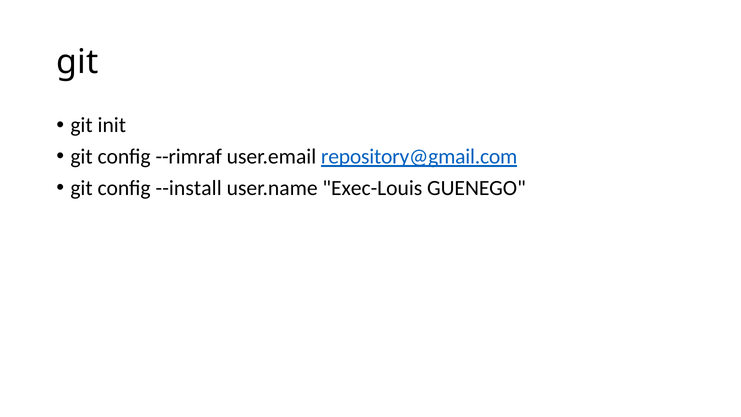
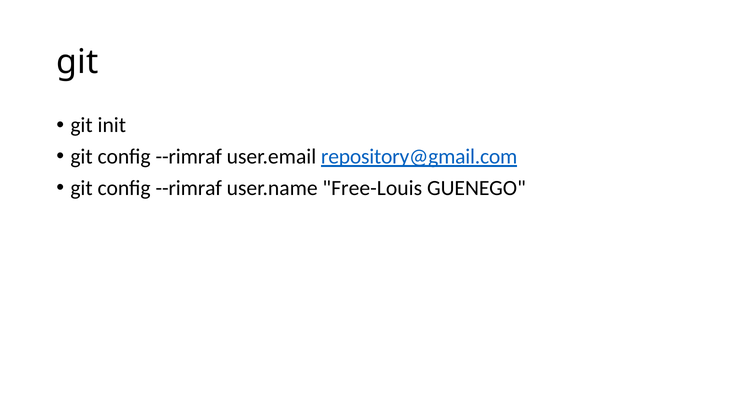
--install at (189, 188): --install -> --rimraf
Exec-Louis: Exec-Louis -> Free-Louis
